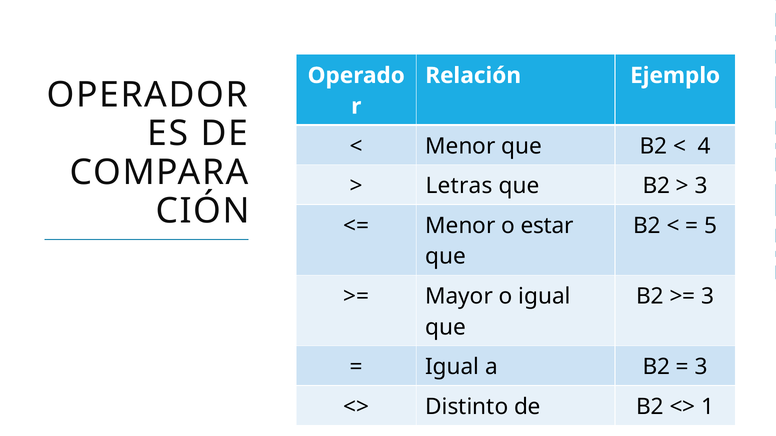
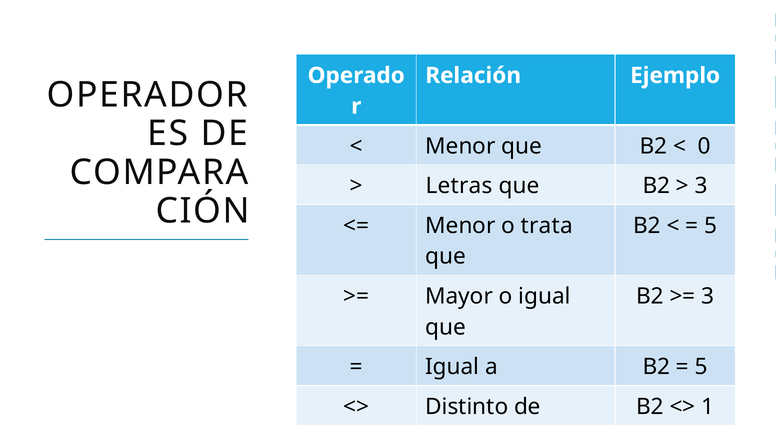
4: 4 -> 0
estar: estar -> trata
3 at (701, 367): 3 -> 5
